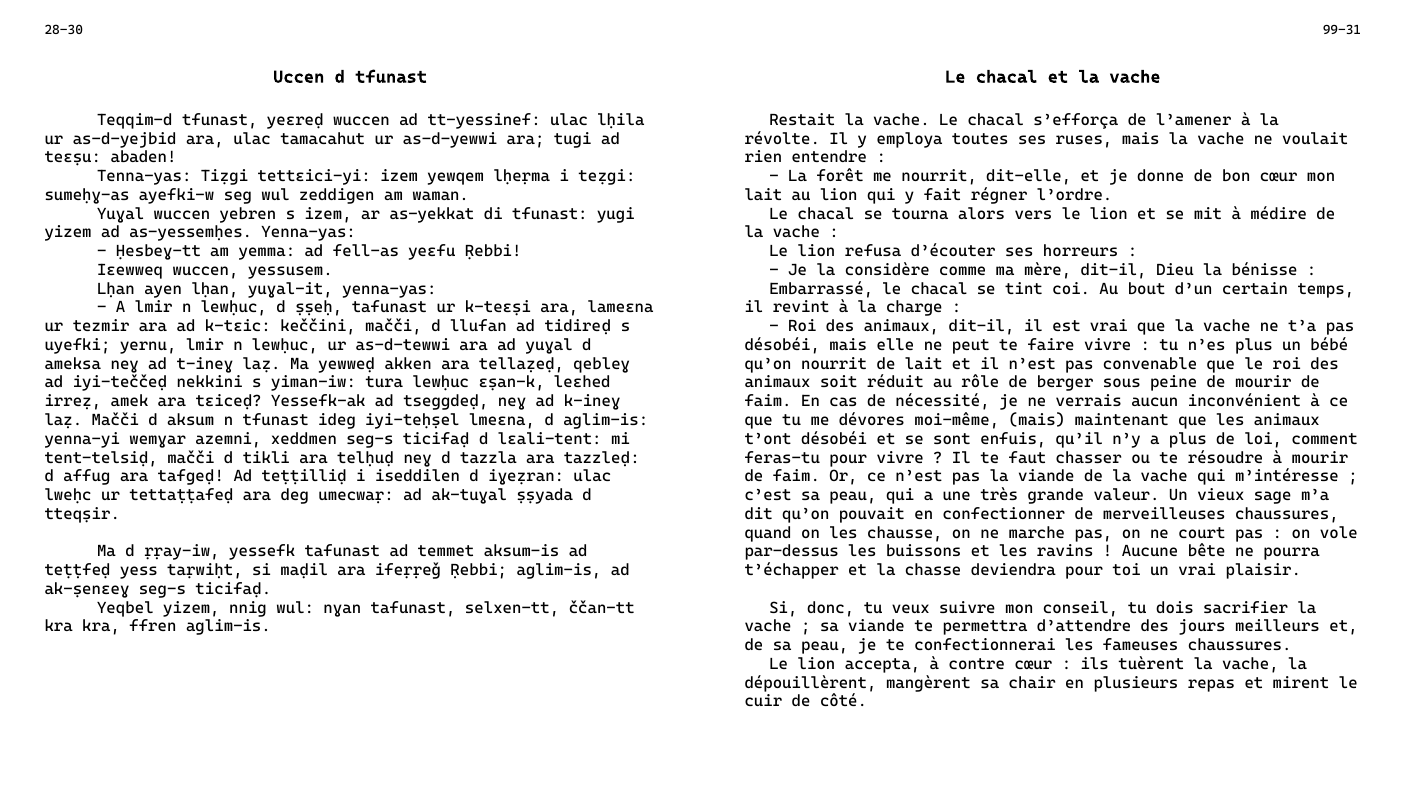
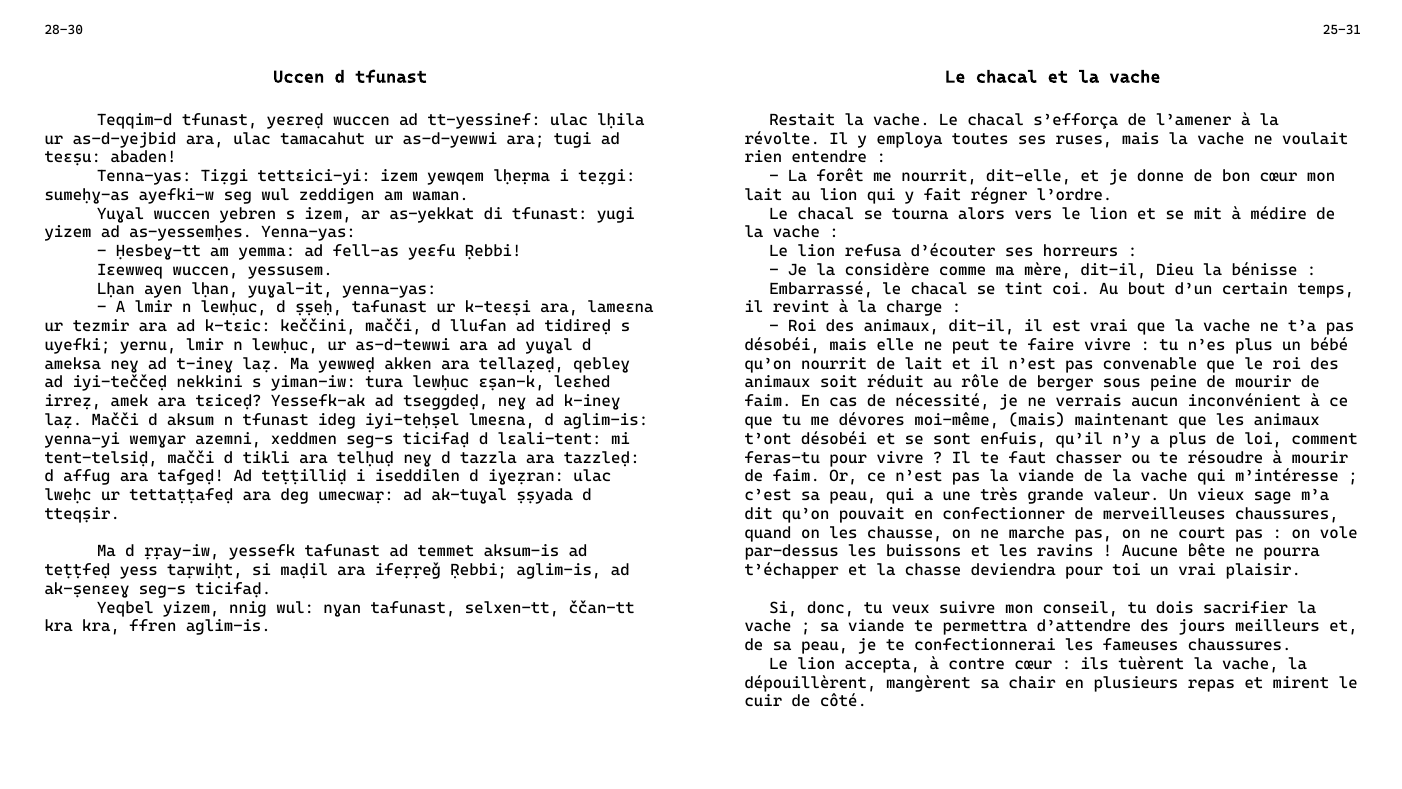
99-31: 99-31 -> 25-31
